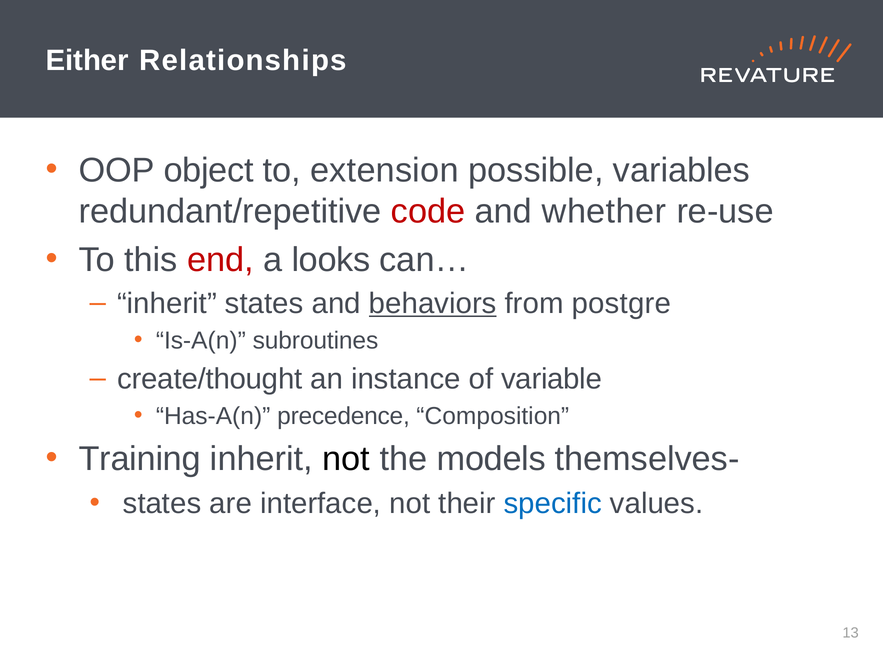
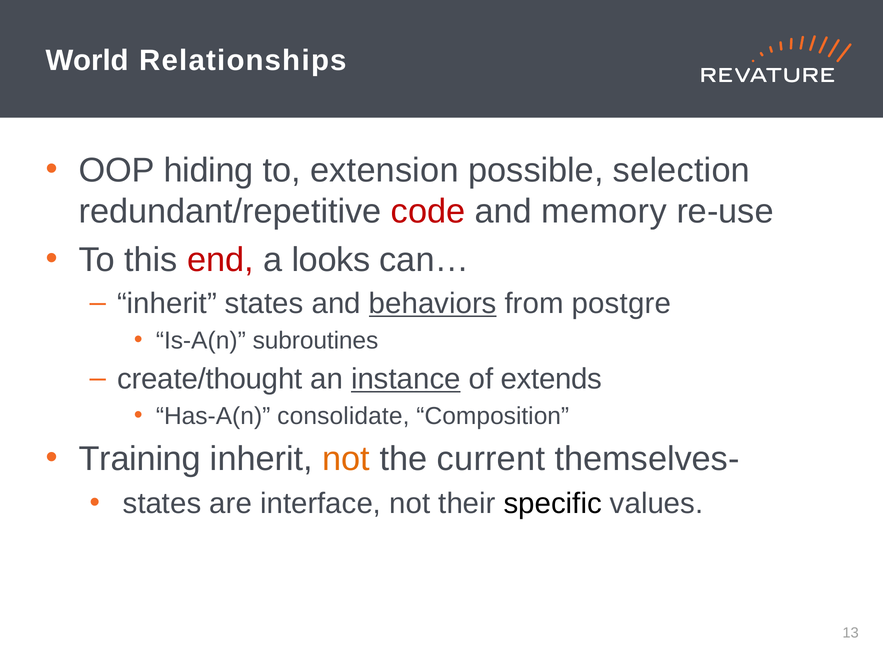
Either: Either -> World
object: object -> hiding
variables: variables -> selection
whether: whether -> memory
instance underline: none -> present
variable: variable -> extends
precedence: precedence -> consolidate
not at (346, 459) colour: black -> orange
models: models -> current
specific colour: blue -> black
